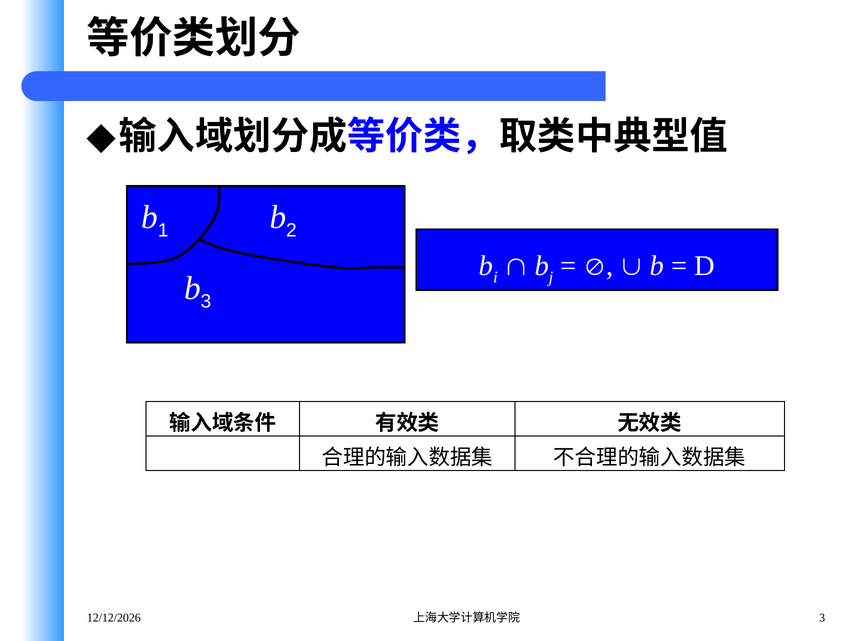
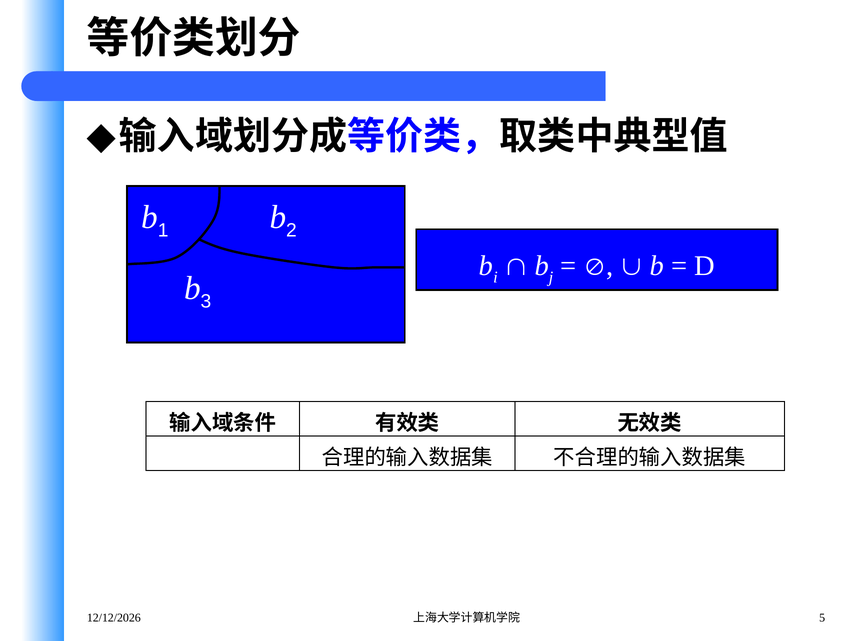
3 at (822, 618): 3 -> 5
